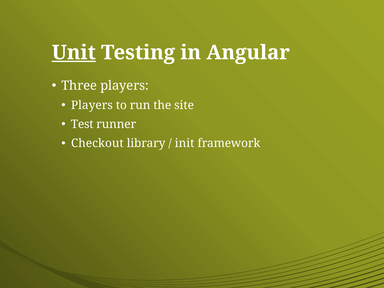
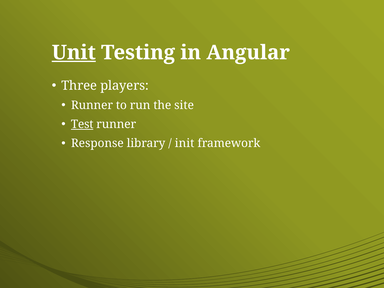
Players at (92, 105): Players -> Runner
Test underline: none -> present
Checkout: Checkout -> Response
